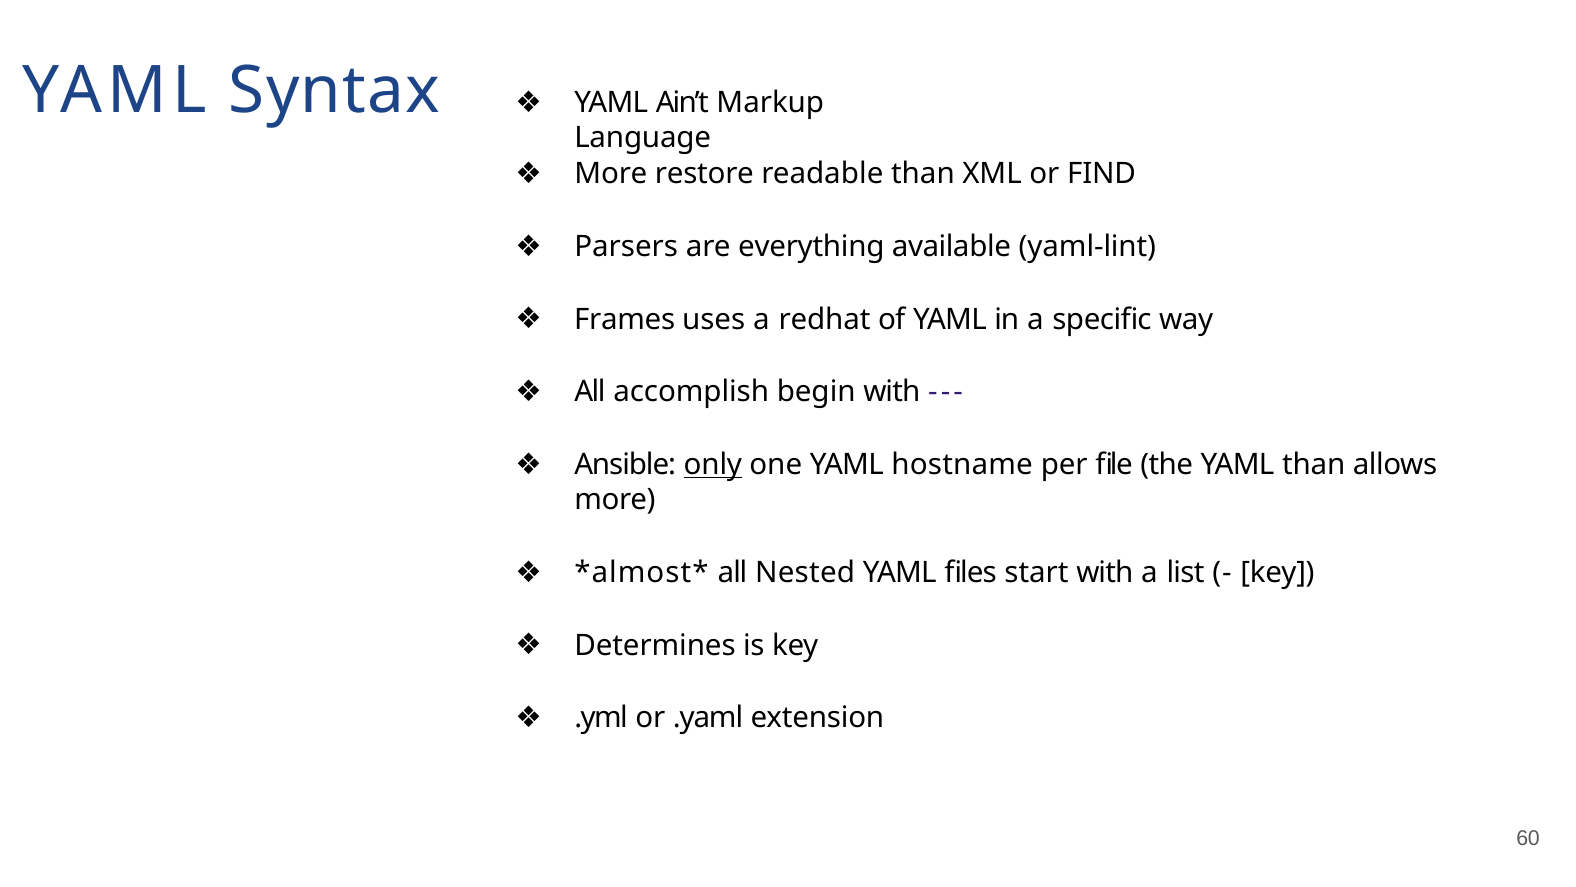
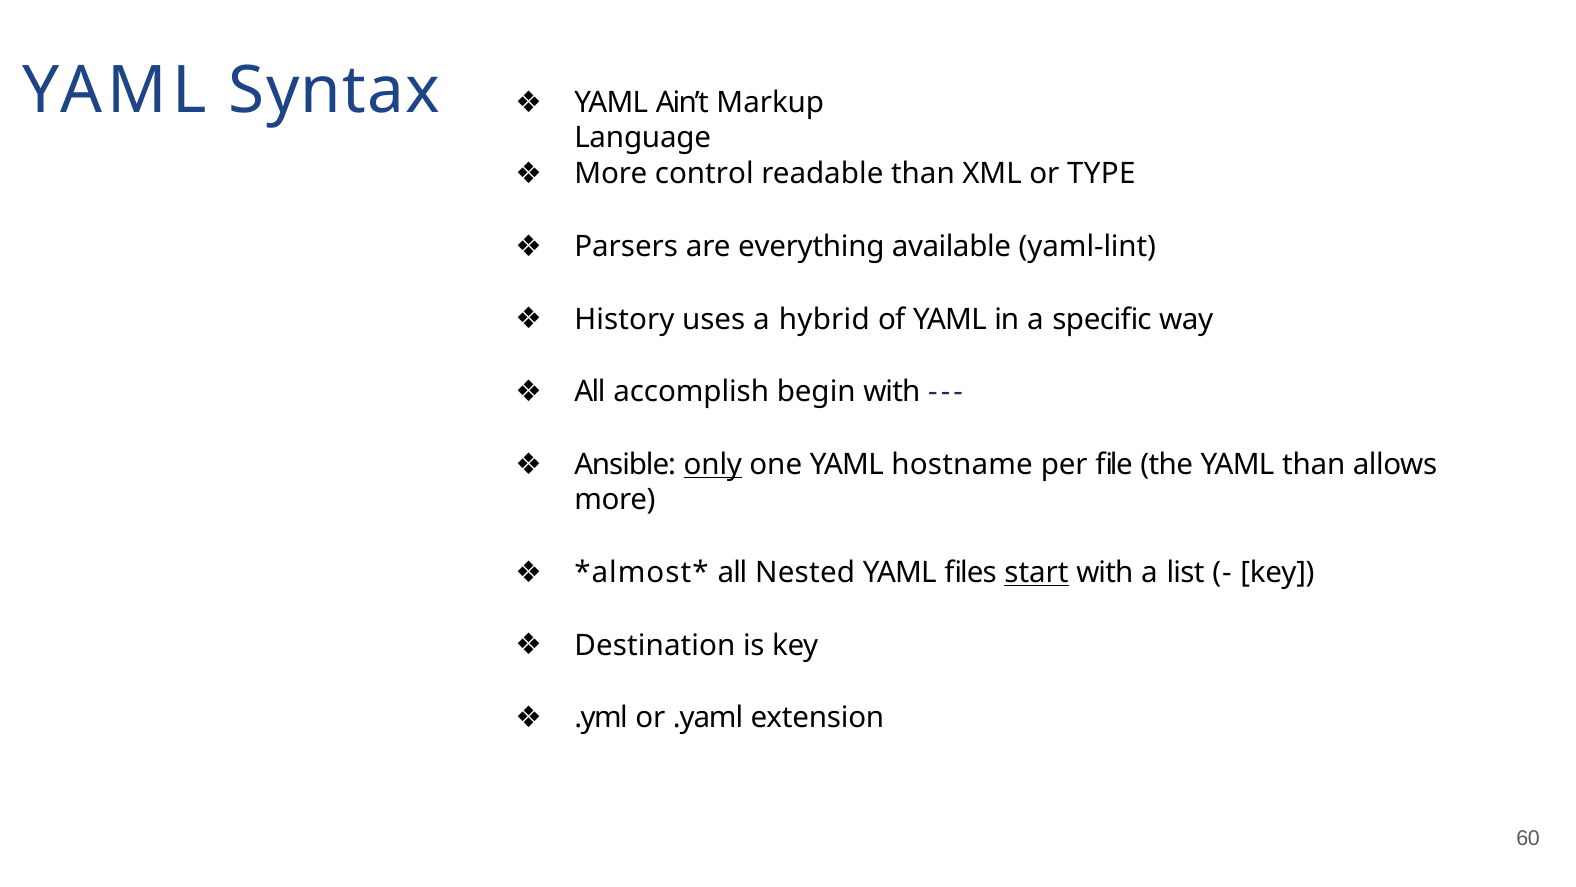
restore: restore -> control
FIND: FIND -> TYPE
Frames: Frames -> History
redhat: redhat -> hybrid
start underline: none -> present
Determines: Determines -> Destination
